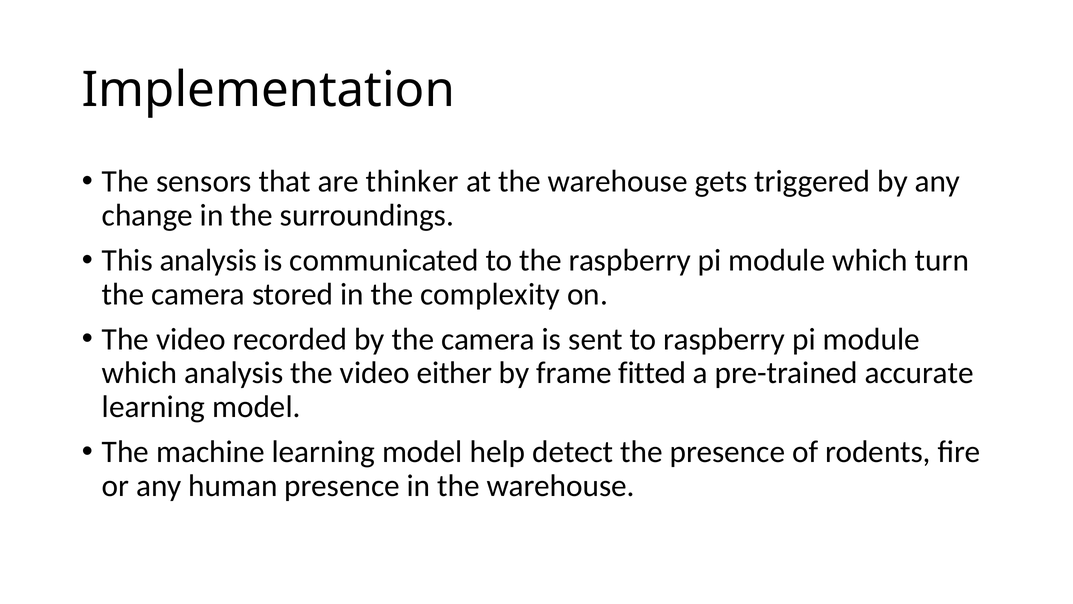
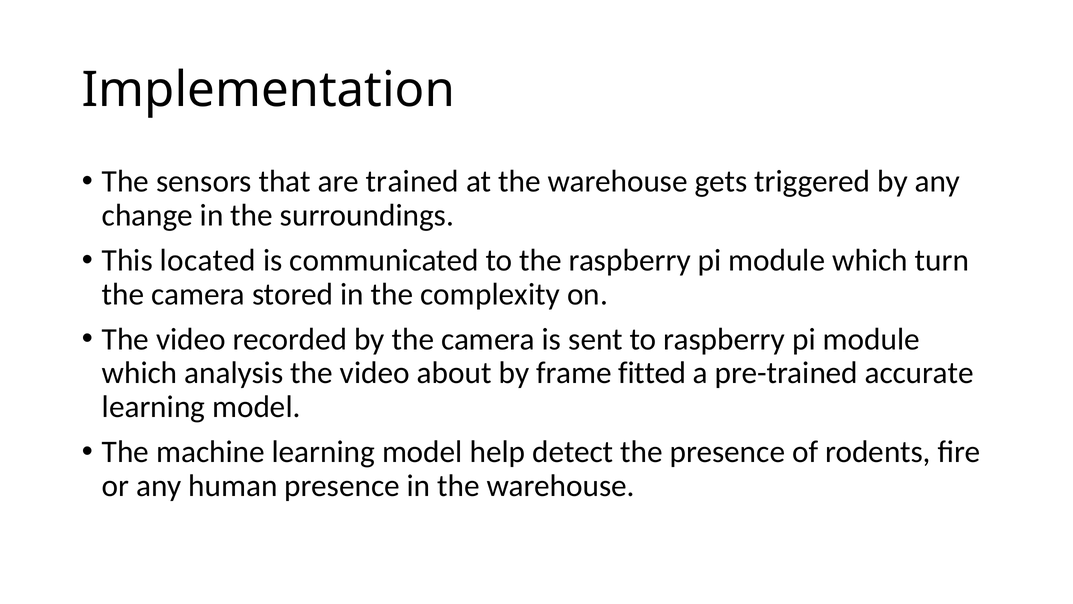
thinker: thinker -> trained
This analysis: analysis -> located
either: either -> about
